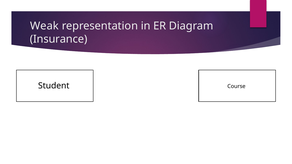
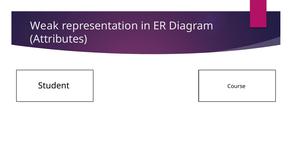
Insurance: Insurance -> Attributes
